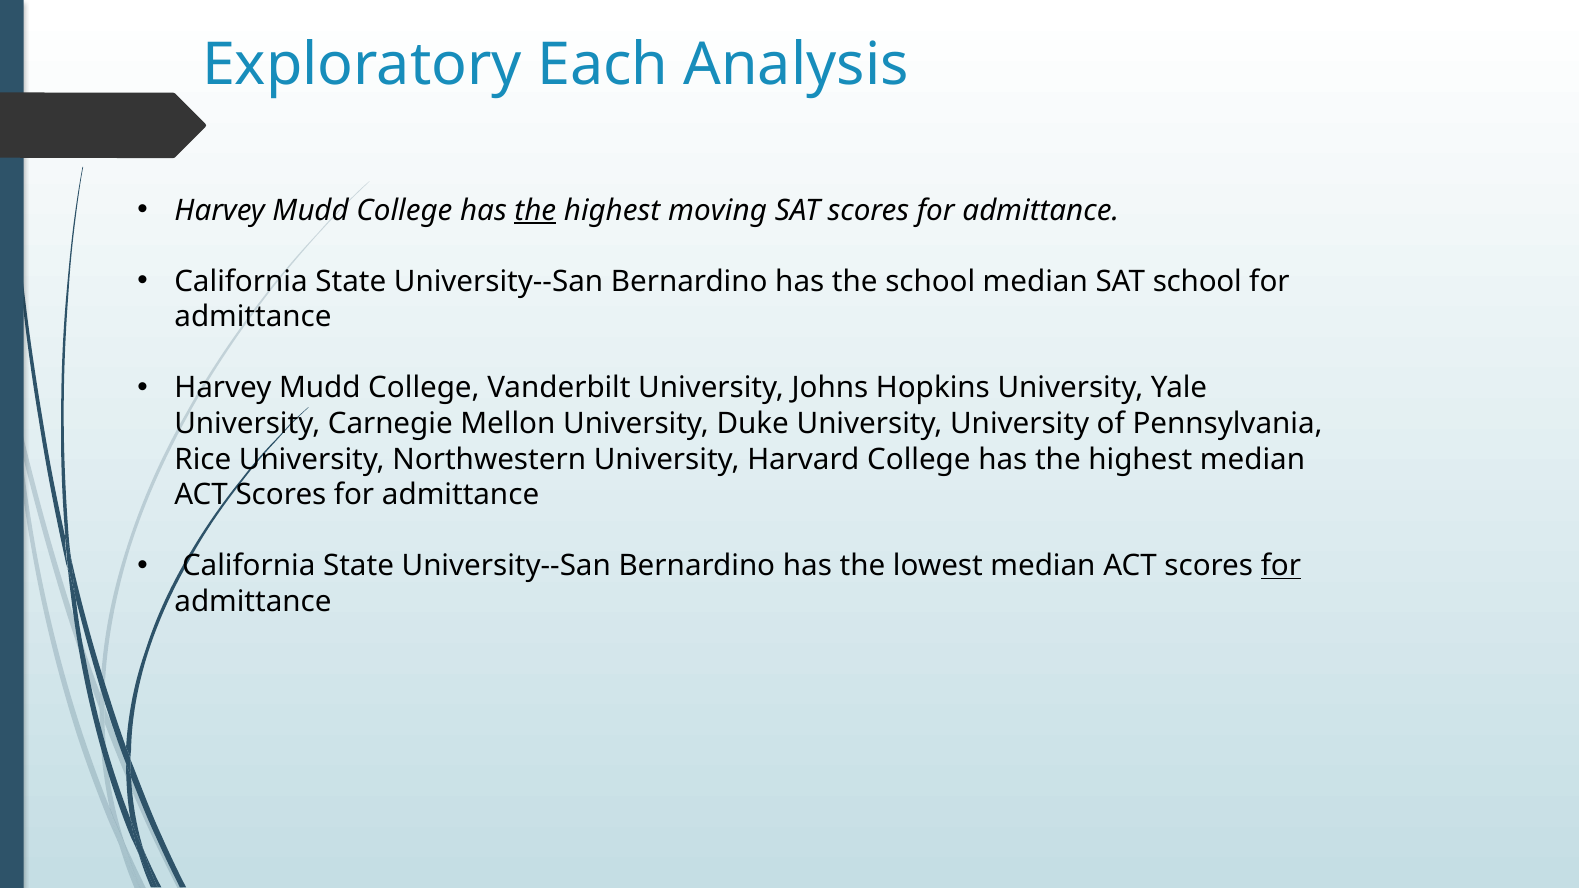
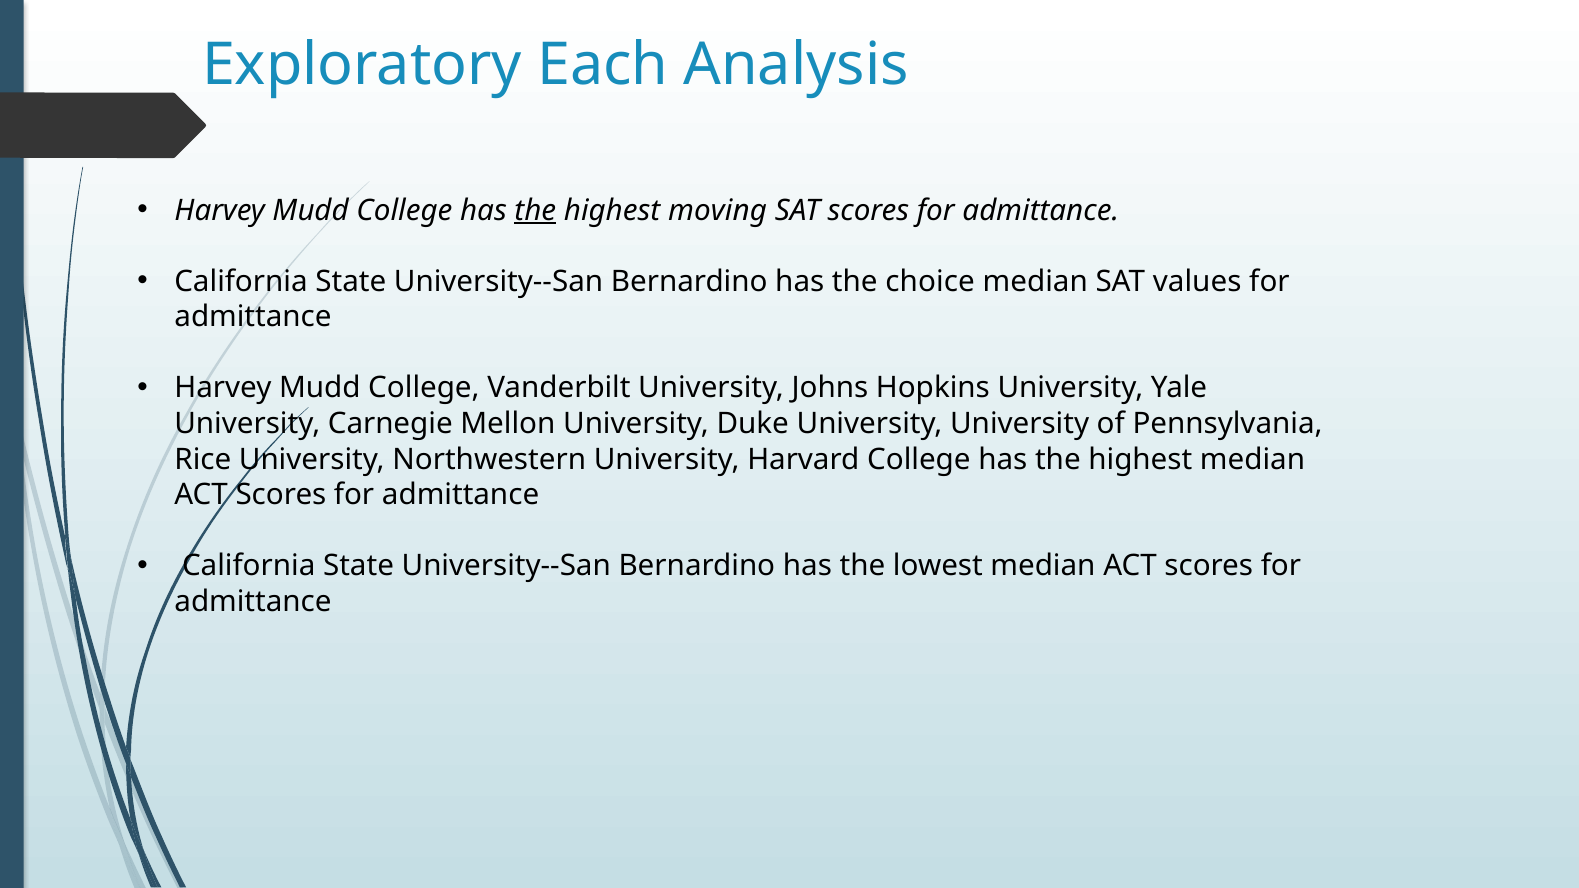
the school: school -> choice
SAT school: school -> values
for at (1281, 566) underline: present -> none
